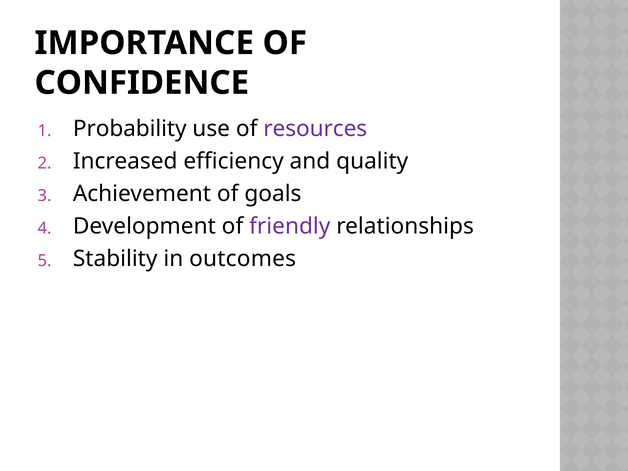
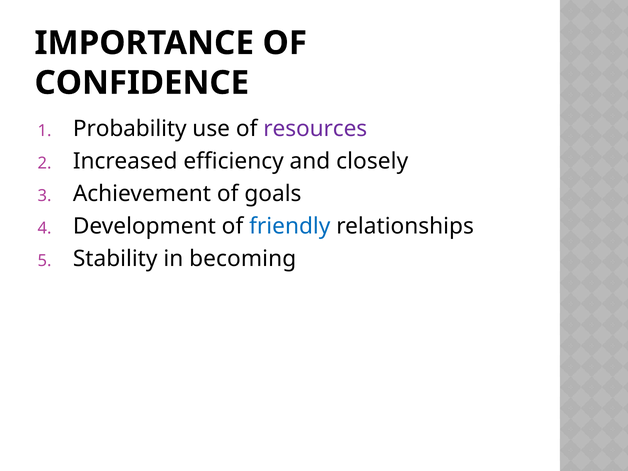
quality: quality -> closely
friendly colour: purple -> blue
outcomes: outcomes -> becoming
